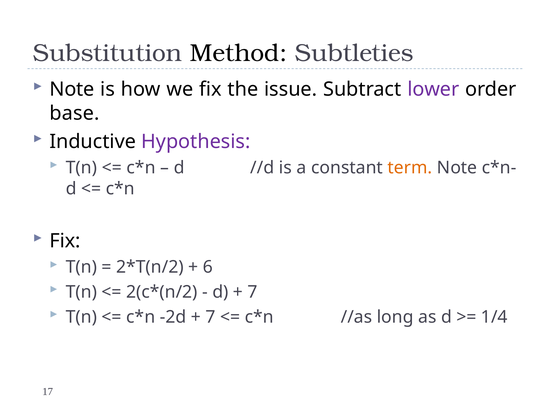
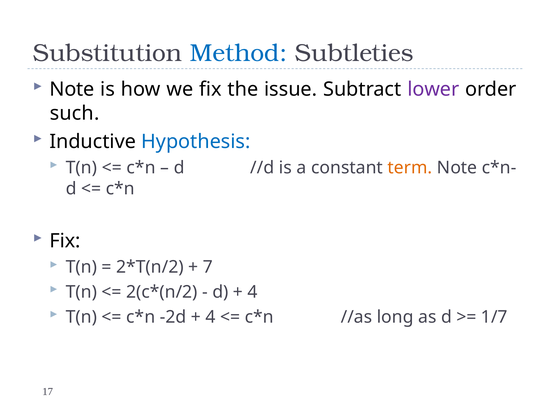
Method colour: black -> blue
base: base -> such
Hypothesis colour: purple -> blue
6: 6 -> 7
7 at (253, 292): 7 -> 4
7 at (210, 317): 7 -> 4
1/4: 1/4 -> 1/7
